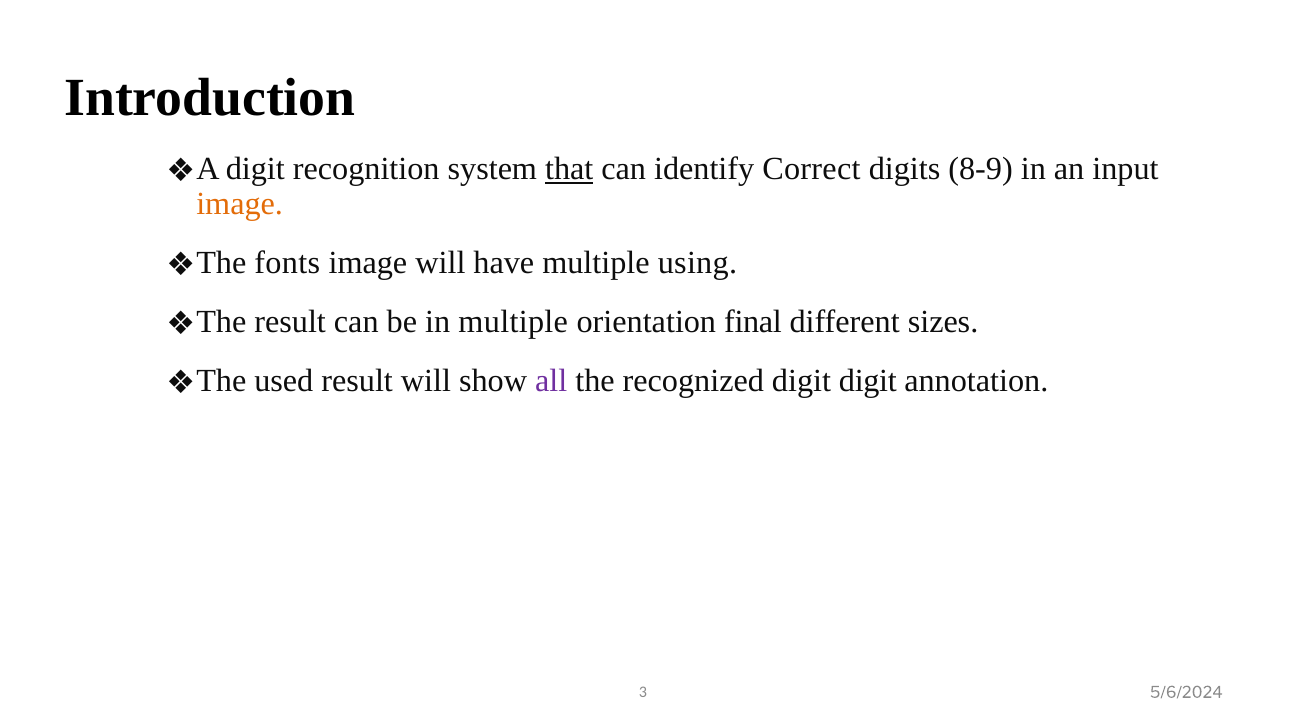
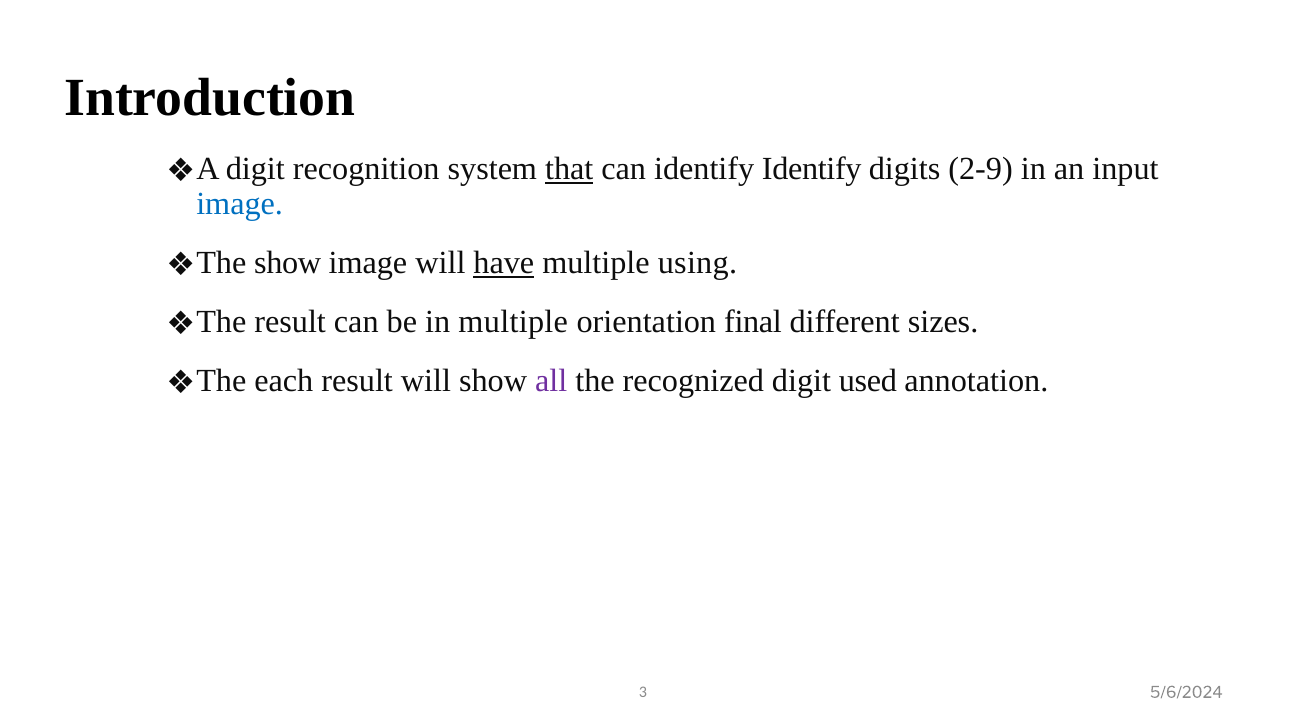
identify Correct: Correct -> Identify
8-9: 8-9 -> 2-9
image at (240, 204) colour: orange -> blue
The fonts: fonts -> show
have underline: none -> present
used: used -> each
digit digit: digit -> used
